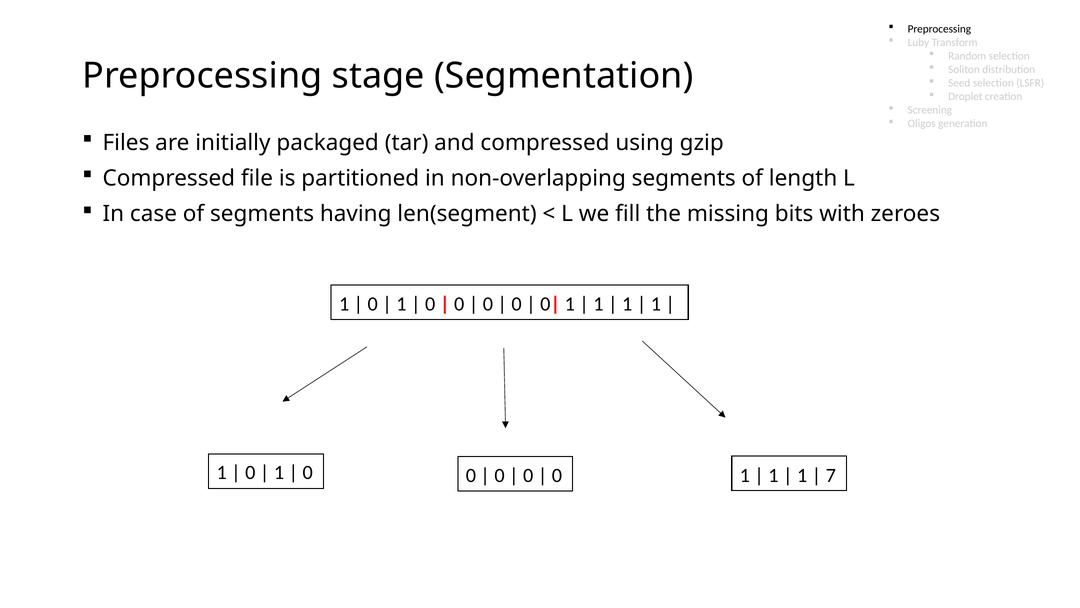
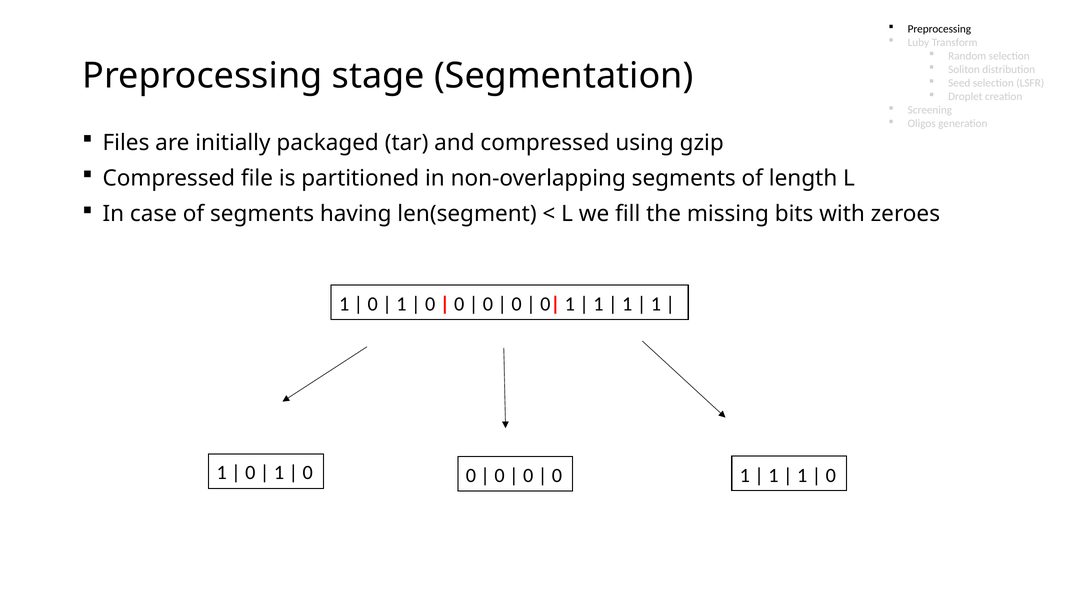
7 at (831, 475): 7 -> 0
